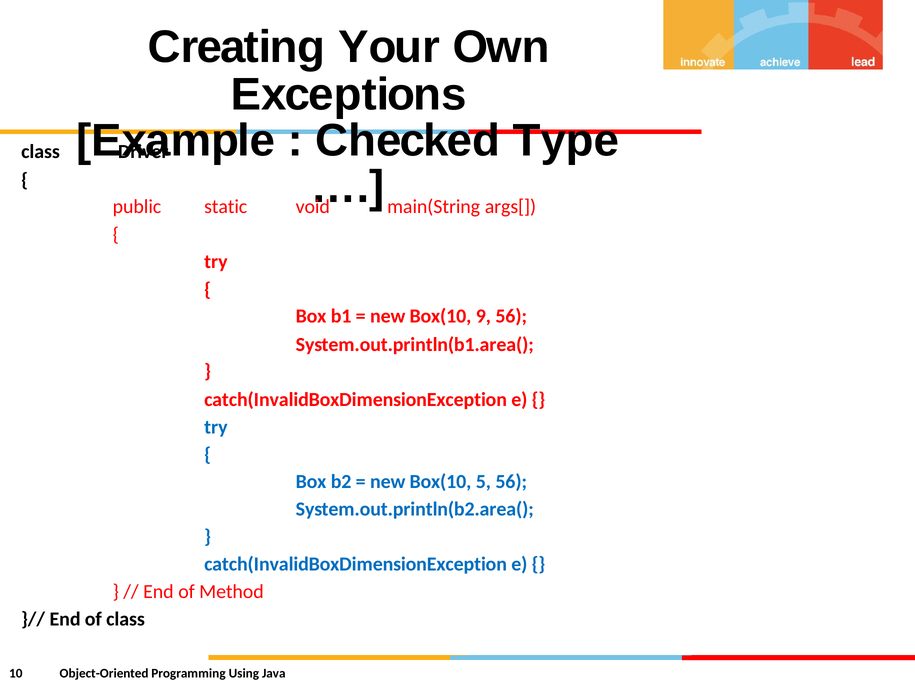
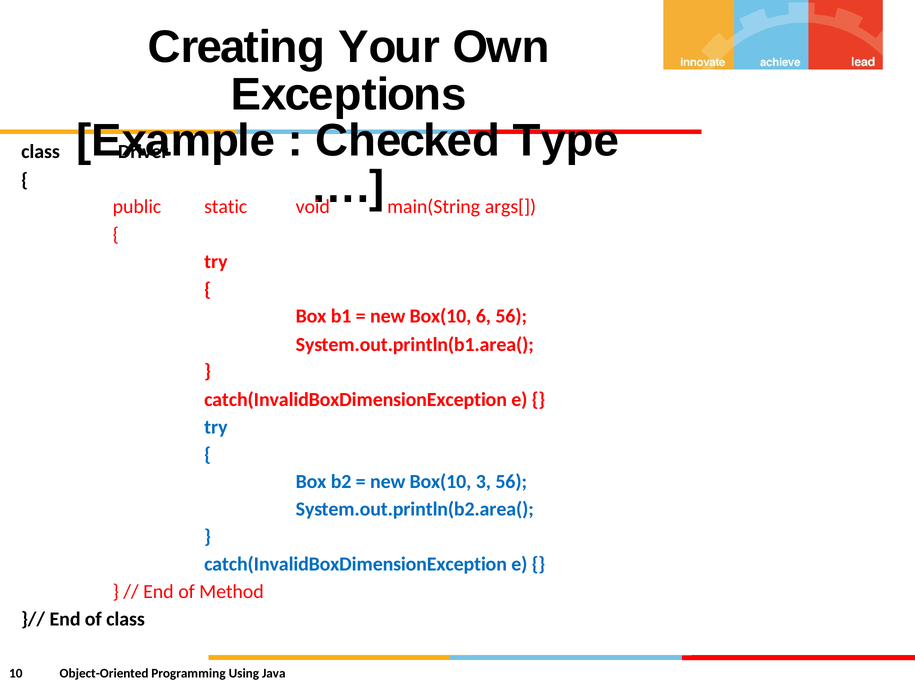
9: 9 -> 6
5: 5 -> 3
